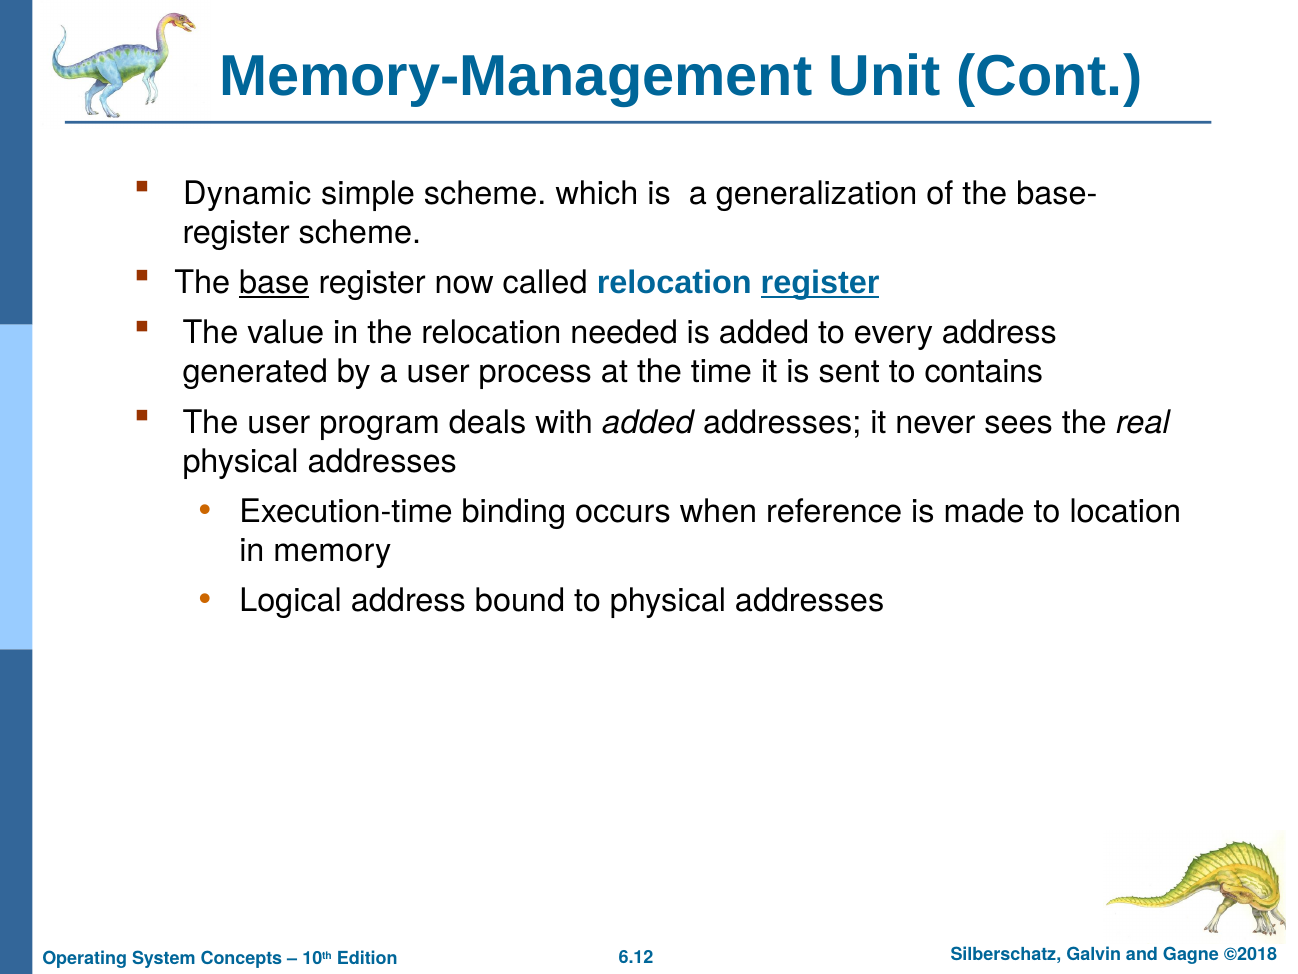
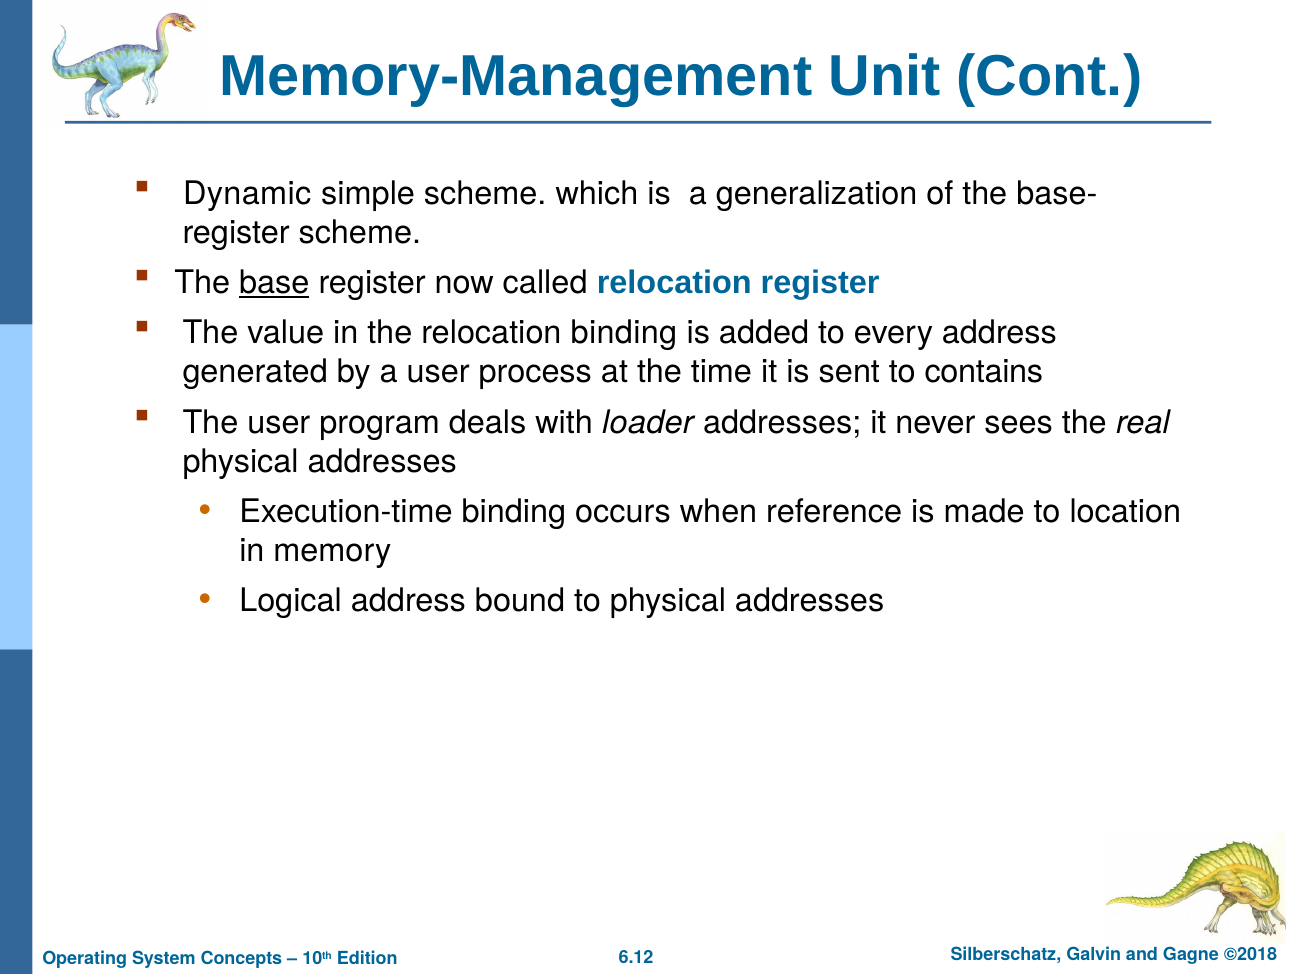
register at (820, 283) underline: present -> none
relocation needed: needed -> binding
with added: added -> loader
